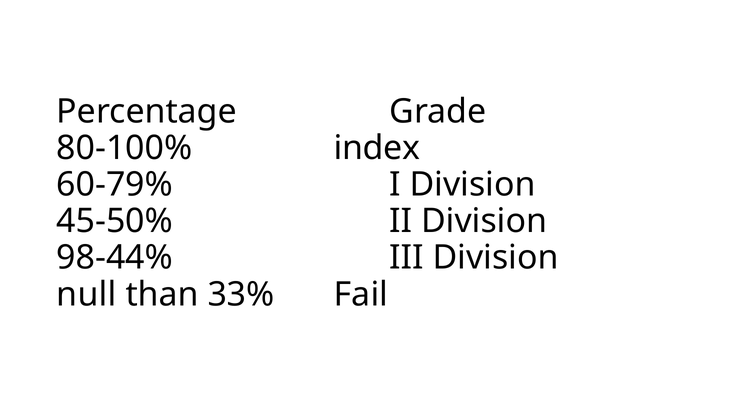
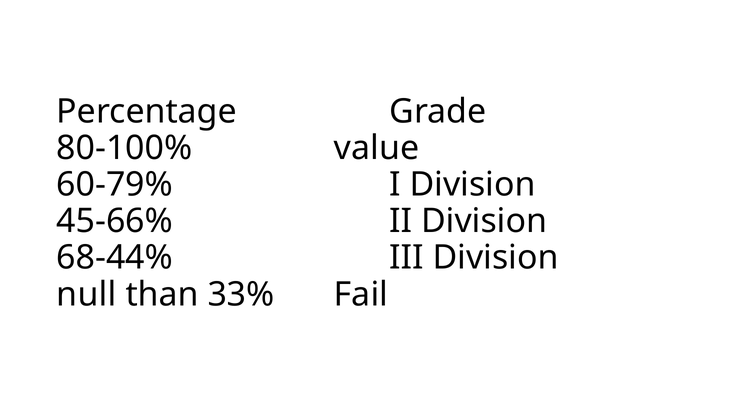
index: index -> value
45-50%: 45-50% -> 45-66%
98-44%: 98-44% -> 68-44%
